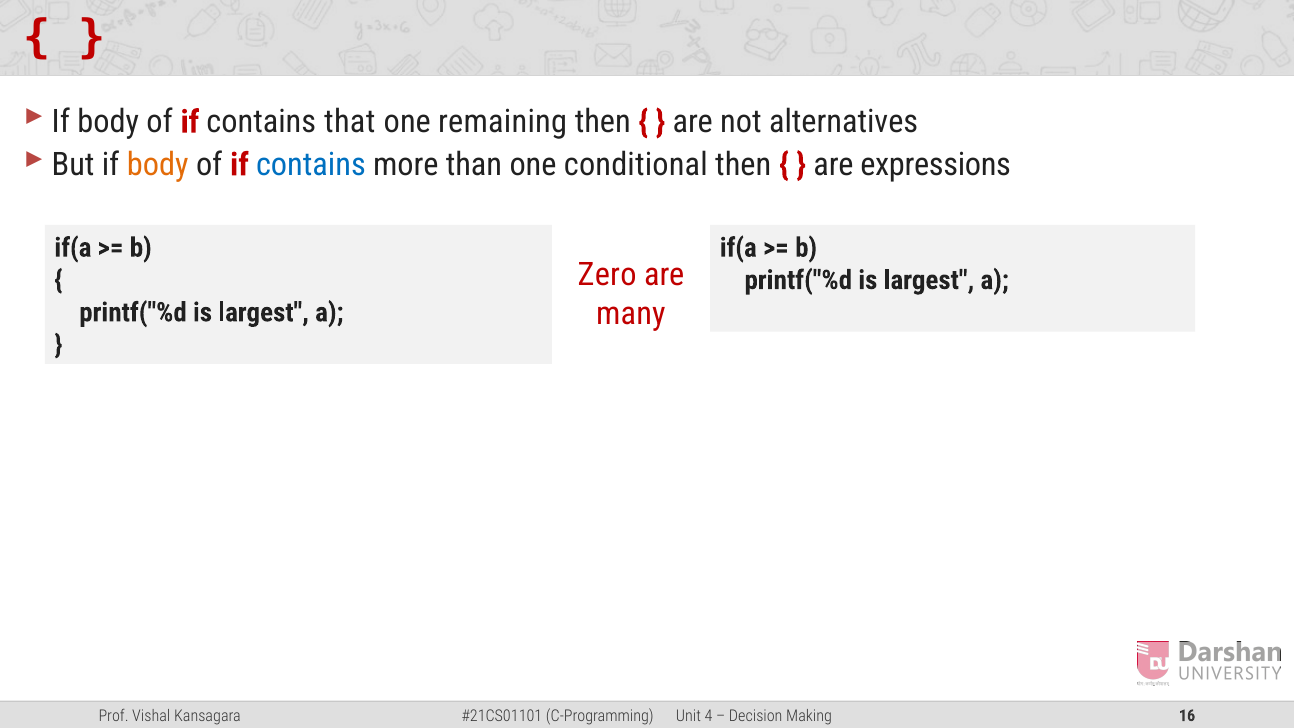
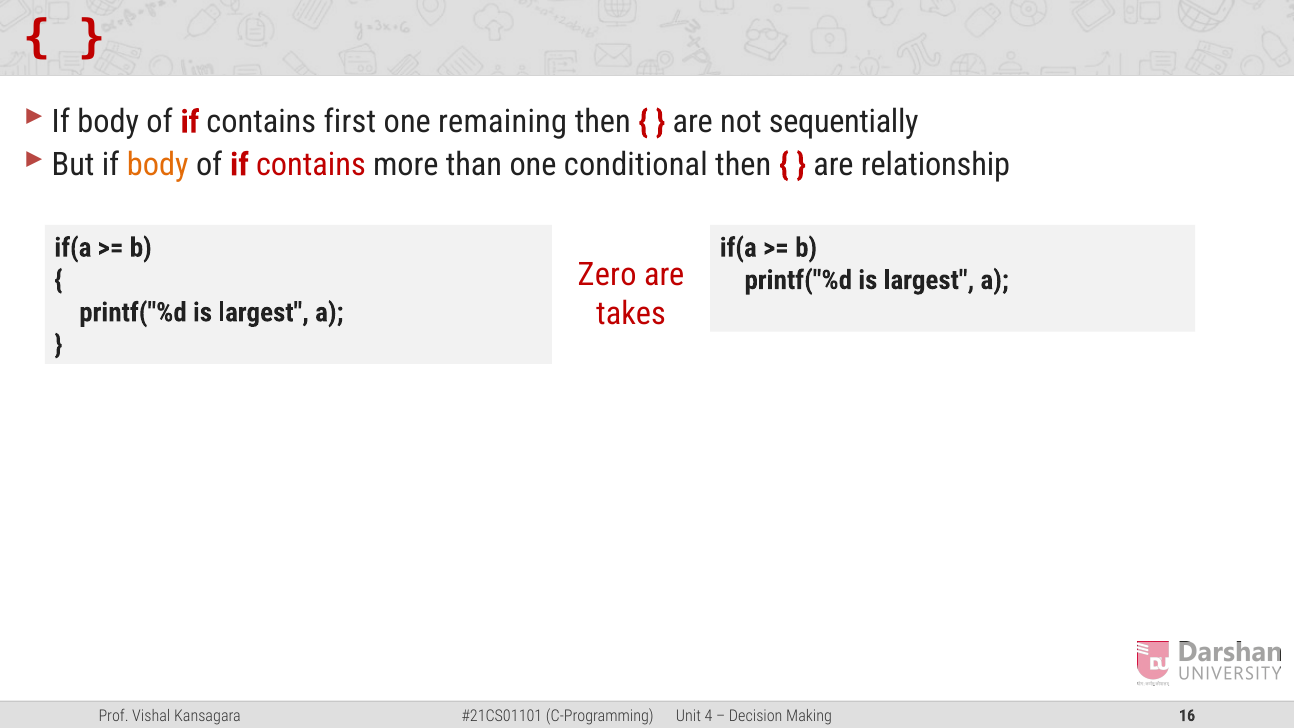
that: that -> first
alternatives: alternatives -> sequentially
contains at (311, 165) colour: blue -> red
expressions: expressions -> relationship
many: many -> takes
